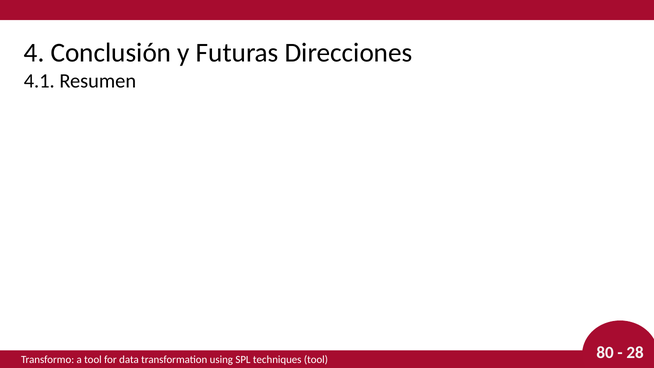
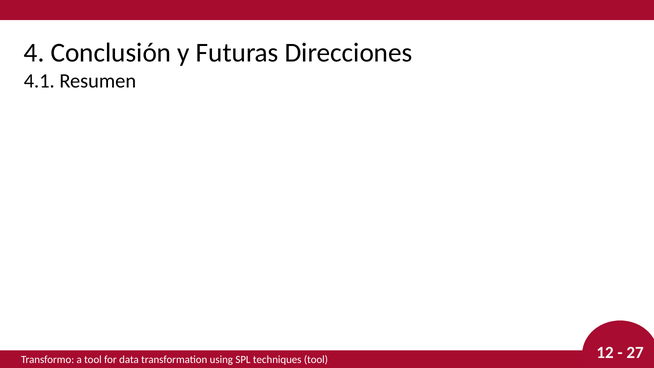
80: 80 -> 12
28: 28 -> 27
